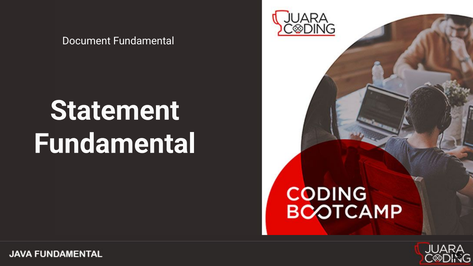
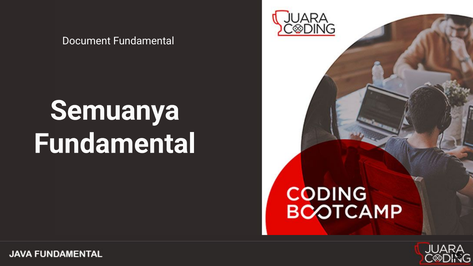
Statement: Statement -> Semuanya
